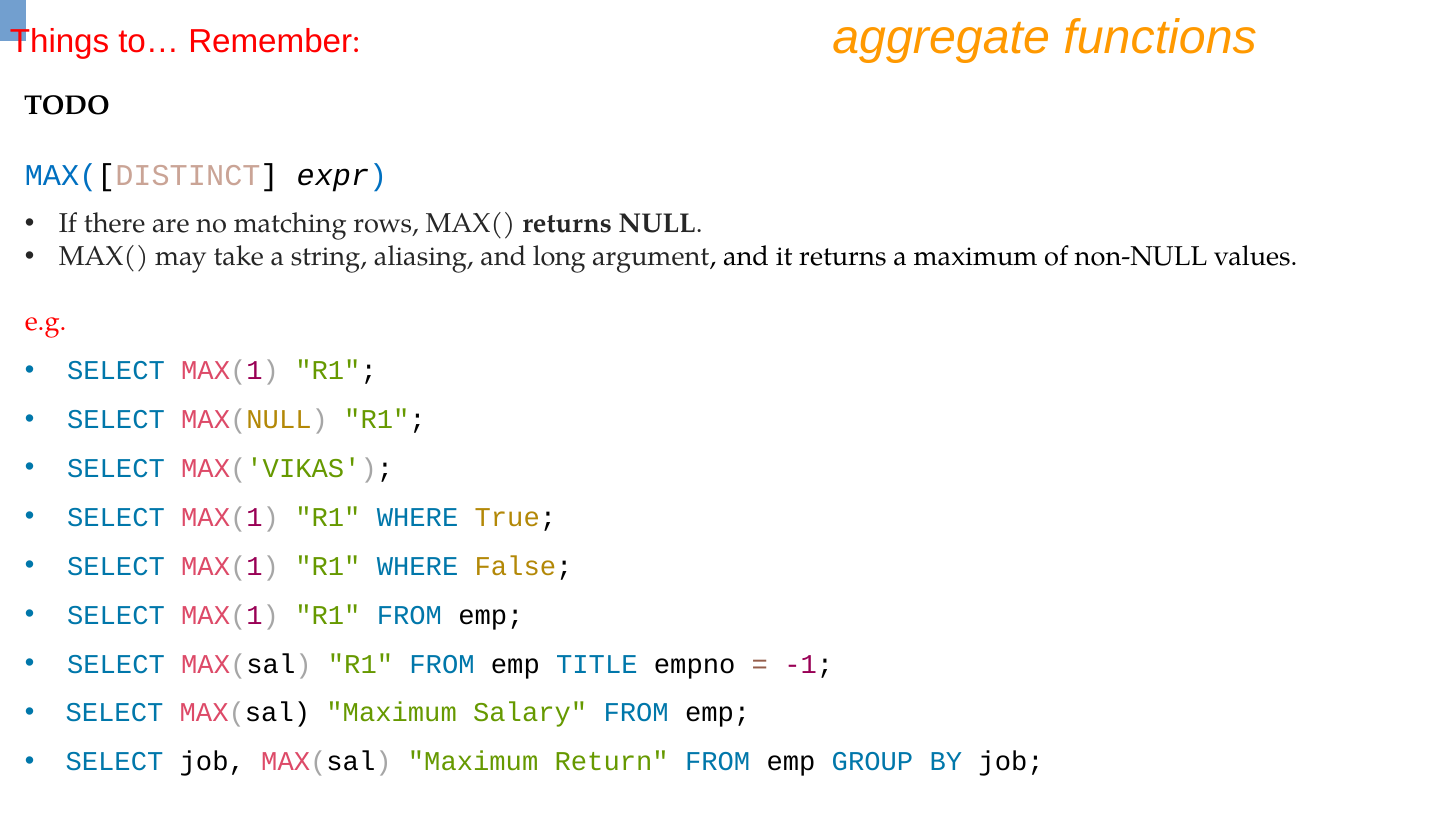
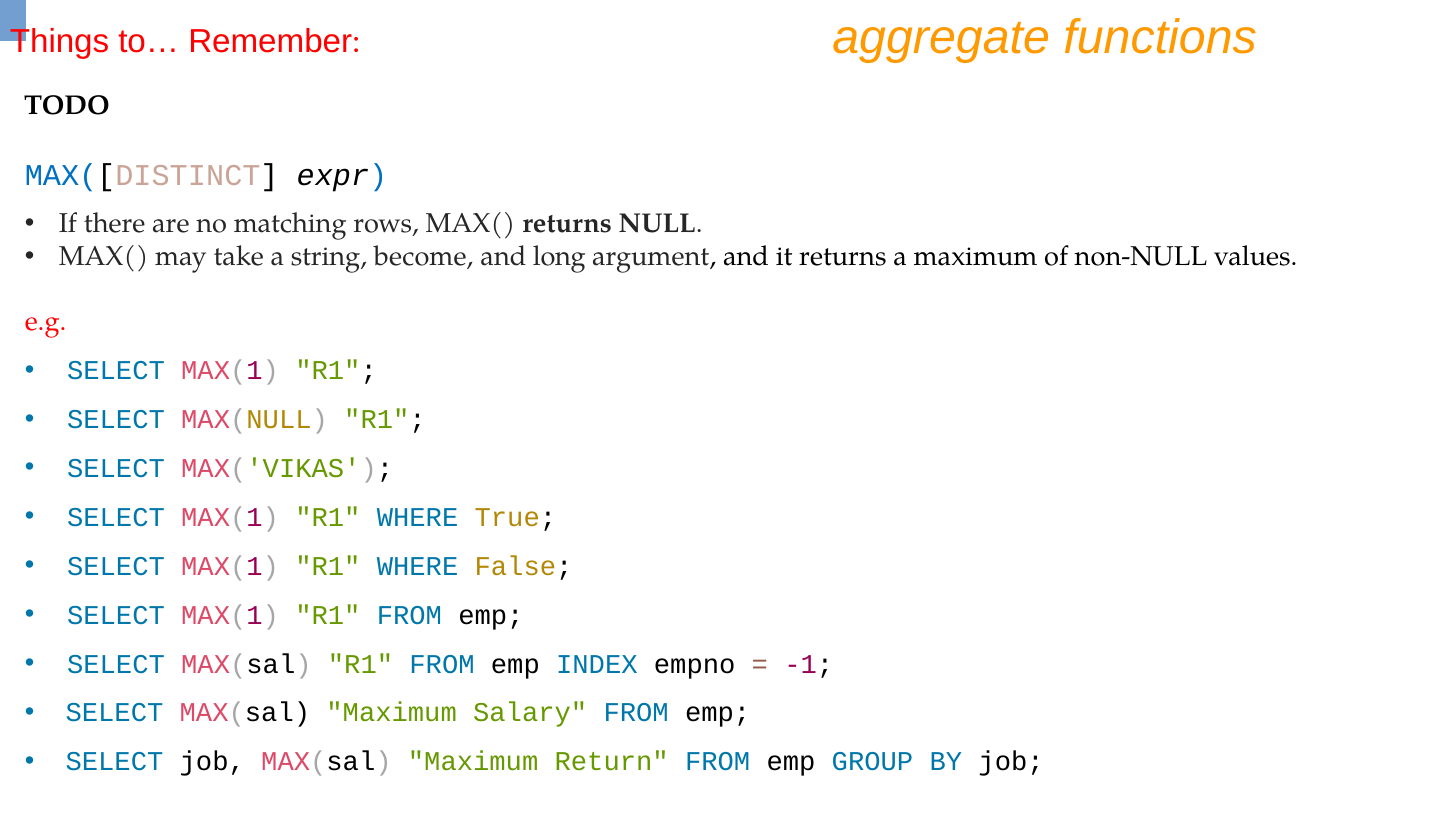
aliasing: aliasing -> become
TITLE: TITLE -> INDEX
